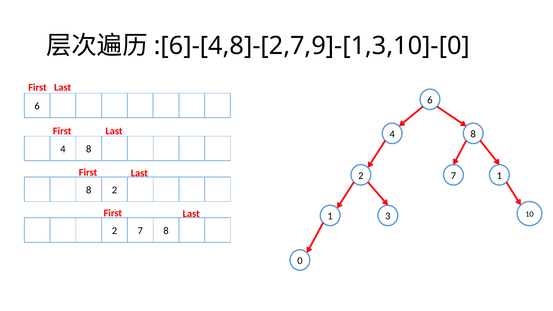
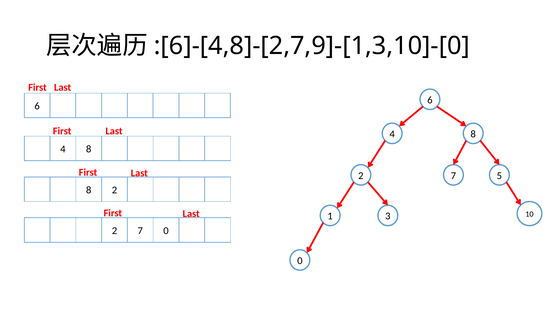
7 1: 1 -> 5
7 8: 8 -> 0
